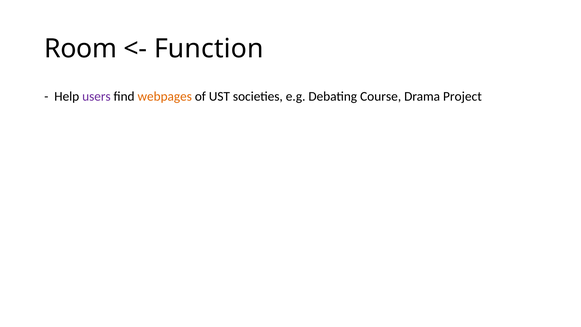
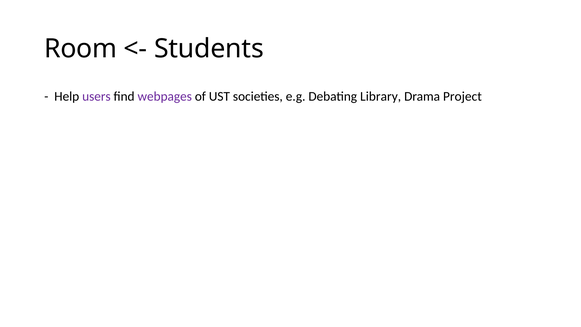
Function: Function -> Students
webpages colour: orange -> purple
Course: Course -> Library
